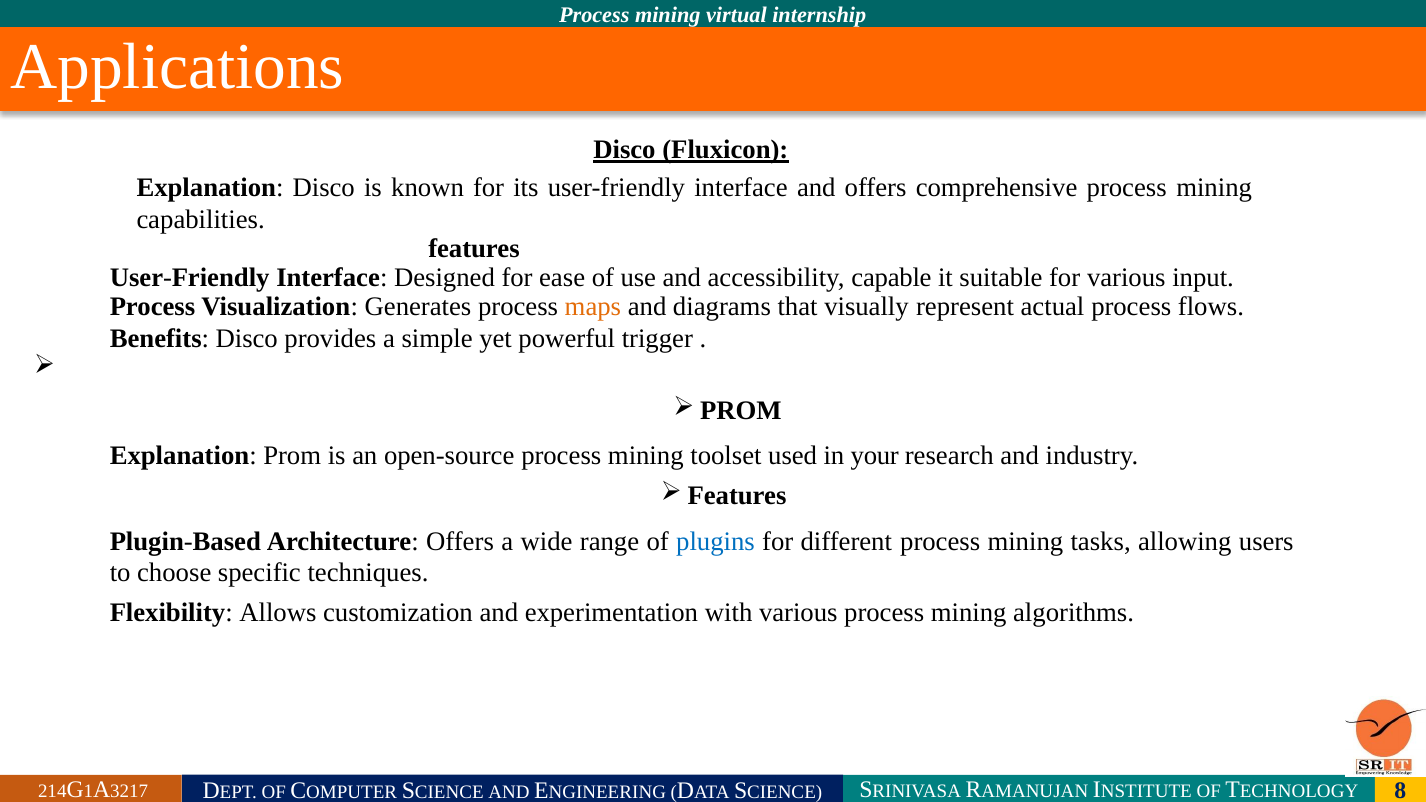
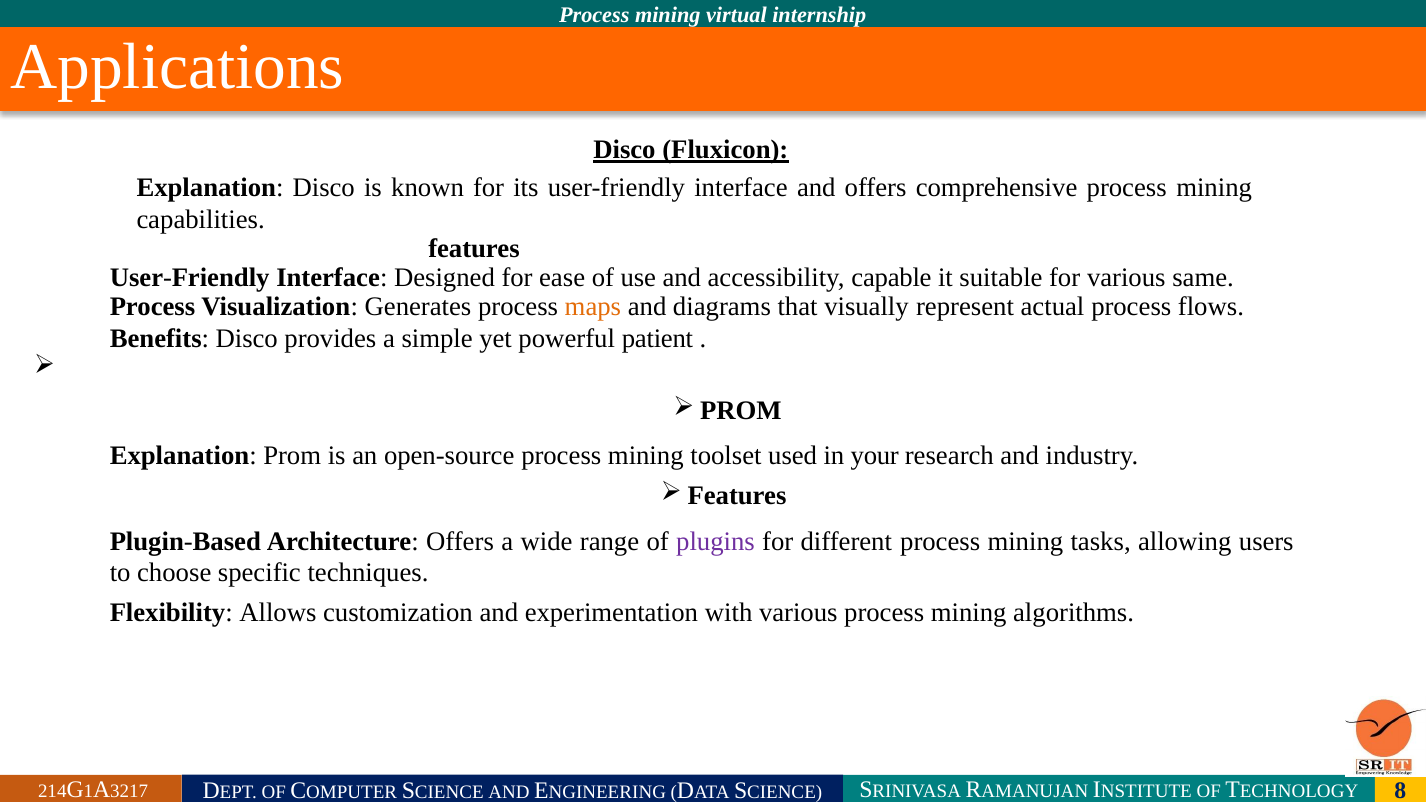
input: input -> same
trigger: trigger -> patient
plugins colour: blue -> purple
